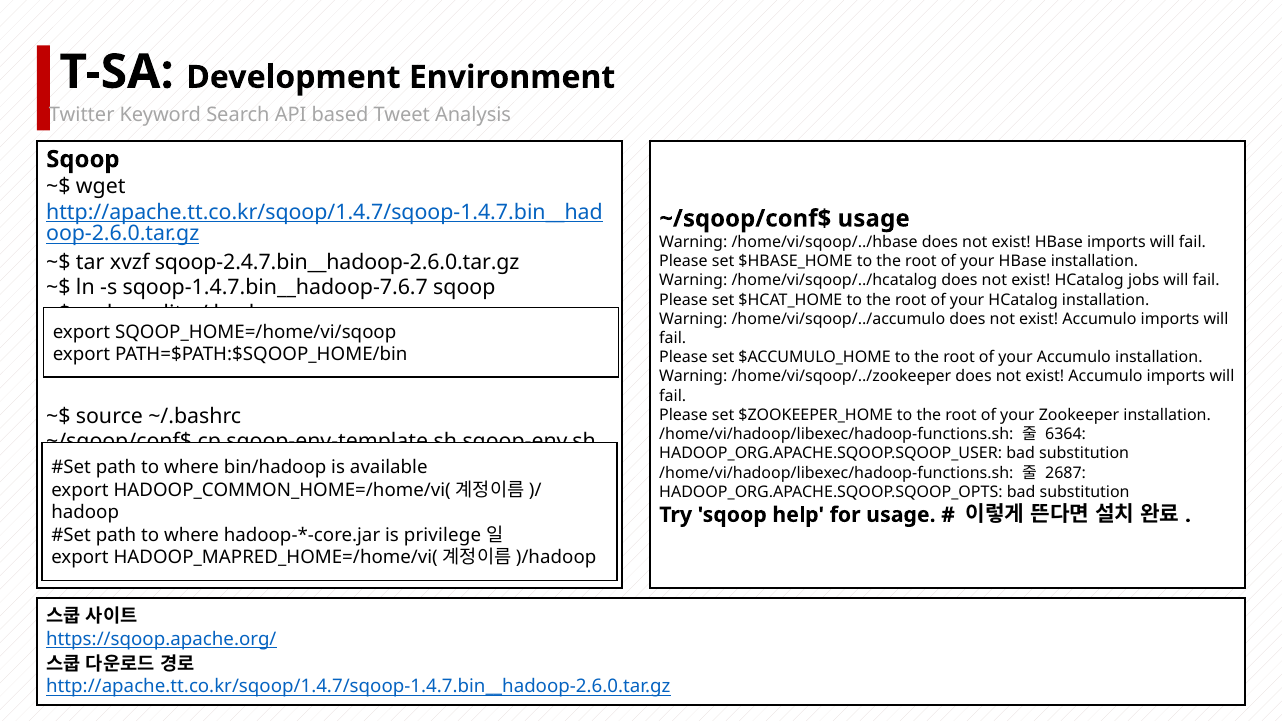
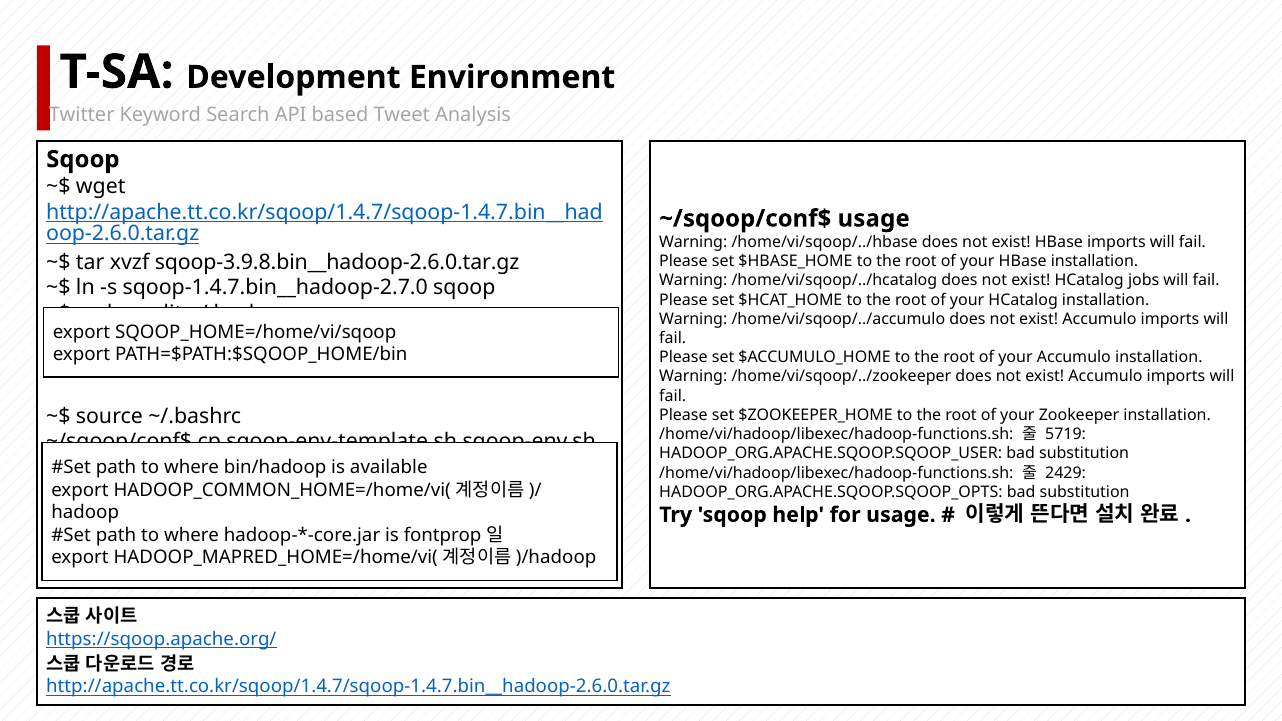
sqoop-2.4.7.bin__hadoop-2.6.0.tar.gz: sqoop-2.4.7.bin__hadoop-2.6.0.tar.gz -> sqoop-3.9.8.bin__hadoop-2.6.0.tar.gz
sqoop-1.4.7.bin__hadoop-7.6.7: sqoop-1.4.7.bin__hadoop-7.6.7 -> sqoop-1.4.7.bin__hadoop-2.7.0
6364: 6364 -> 5719
2687: 2687 -> 2429
privilege: privilege -> fontprop
